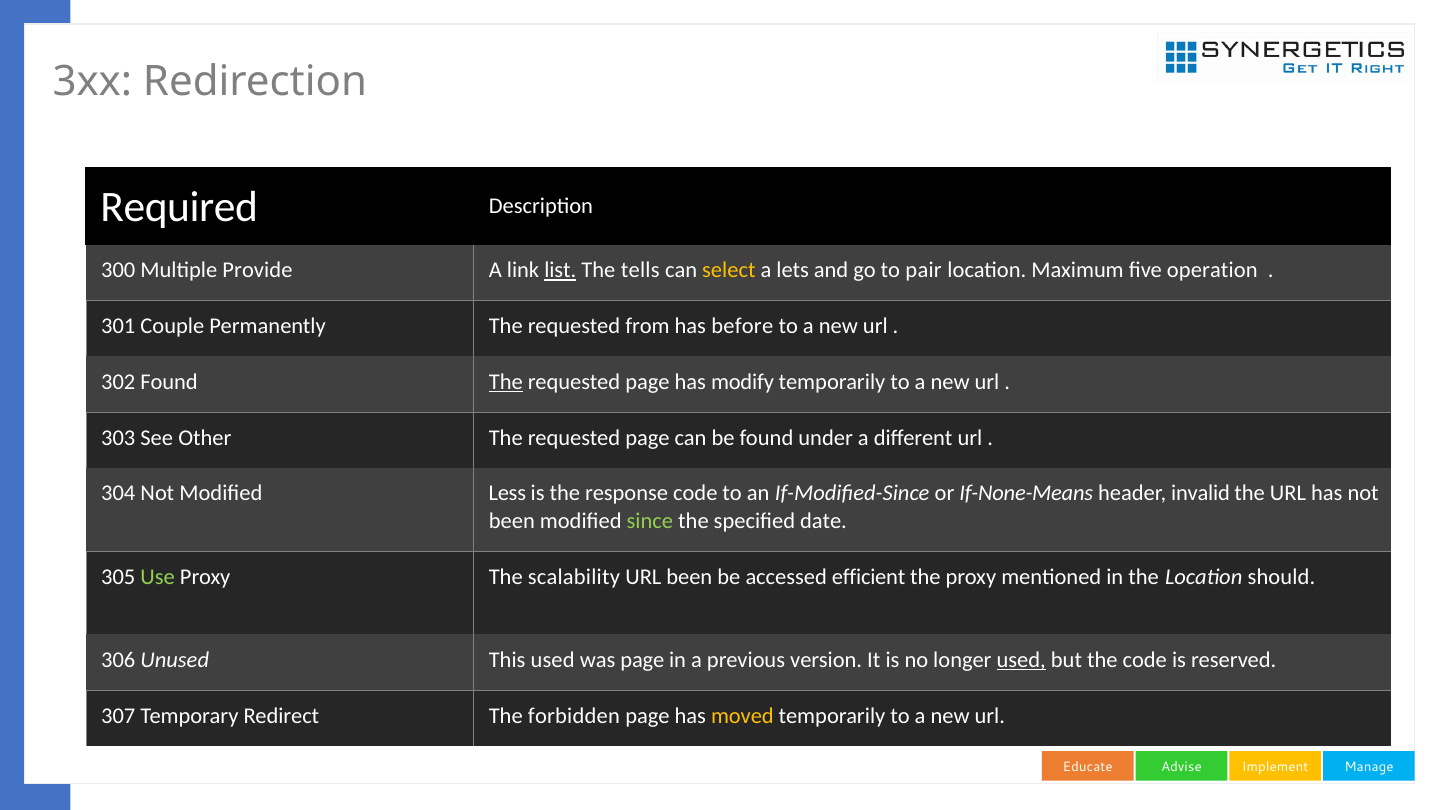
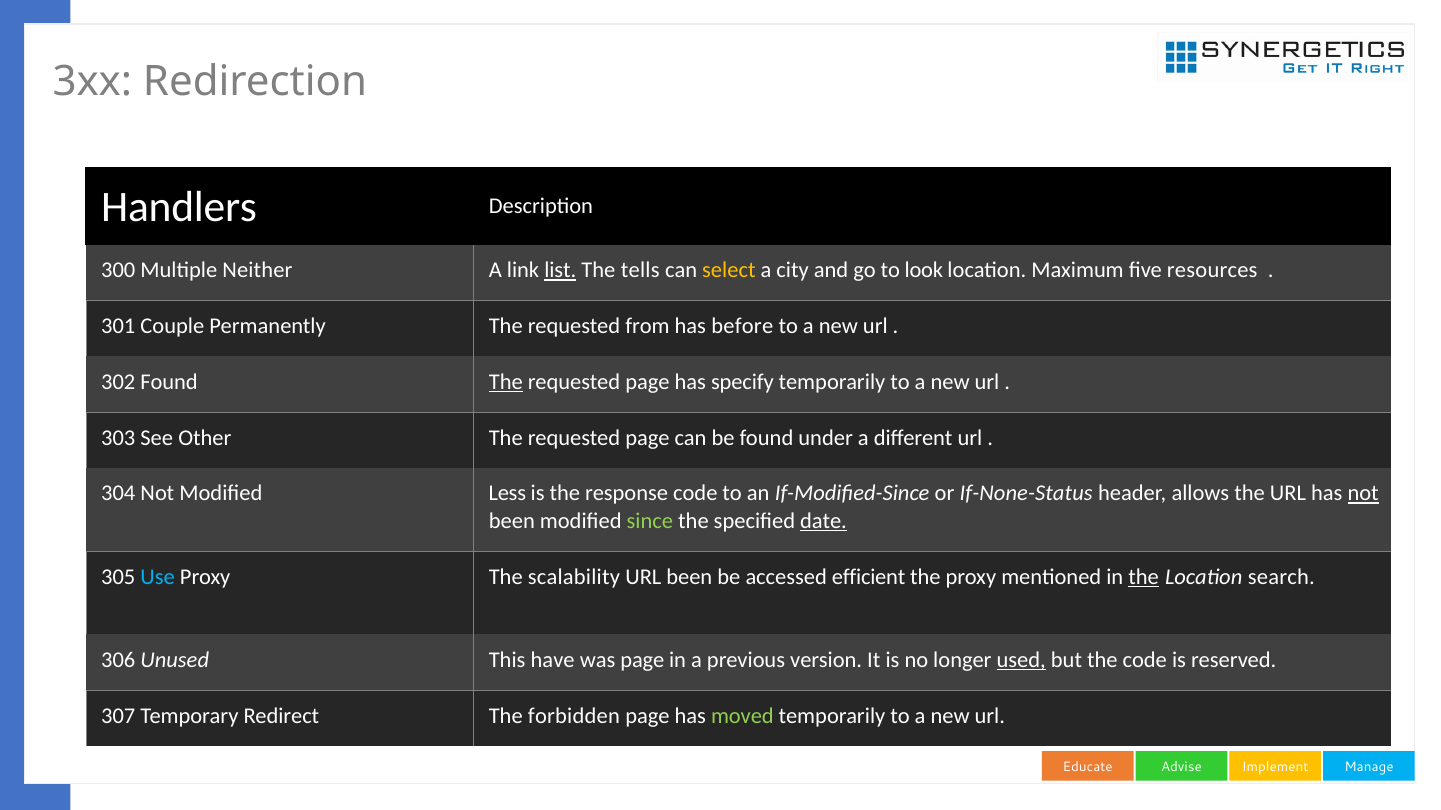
Required: Required -> Handlers
Provide: Provide -> Neither
lets: lets -> city
pair: pair -> look
operation: operation -> resources
modify: modify -> specify
If-None-Means: If-None-Means -> If-None-Status
invalid: invalid -> allows
not at (1363, 494) underline: none -> present
date underline: none -> present
Use colour: light green -> light blue
the at (1144, 577) underline: none -> present
should: should -> search
This used: used -> have
moved colour: yellow -> light green
